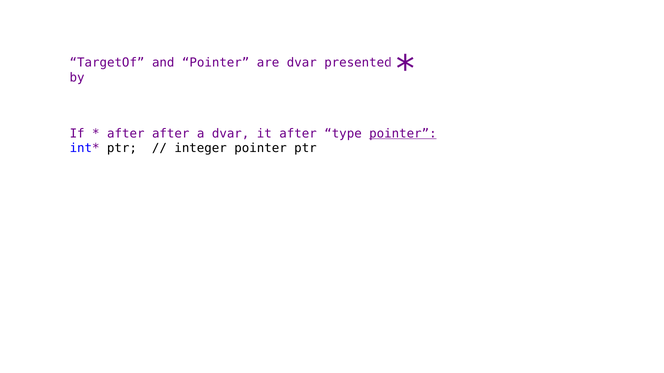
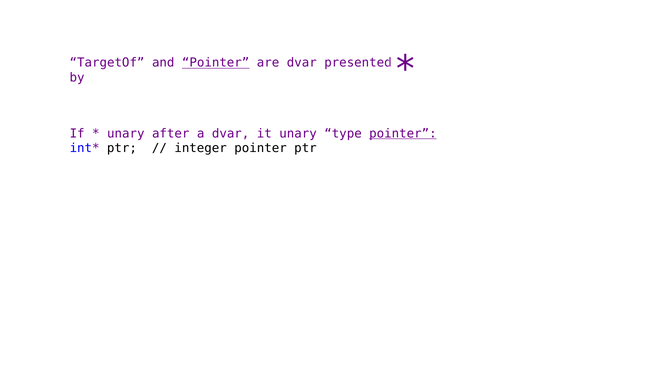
Pointer at (216, 63) underline: none -> present
after at (126, 134): after -> unary
it after: after -> unary
